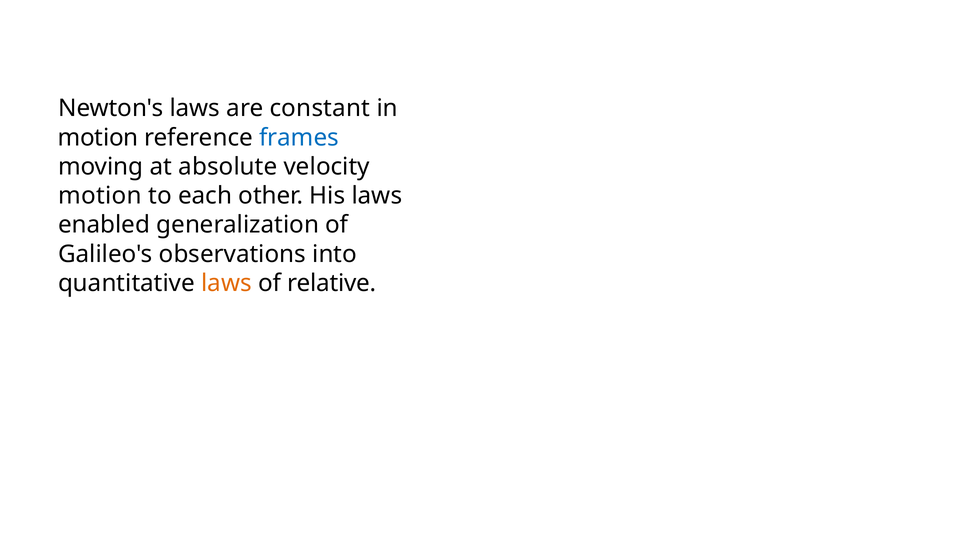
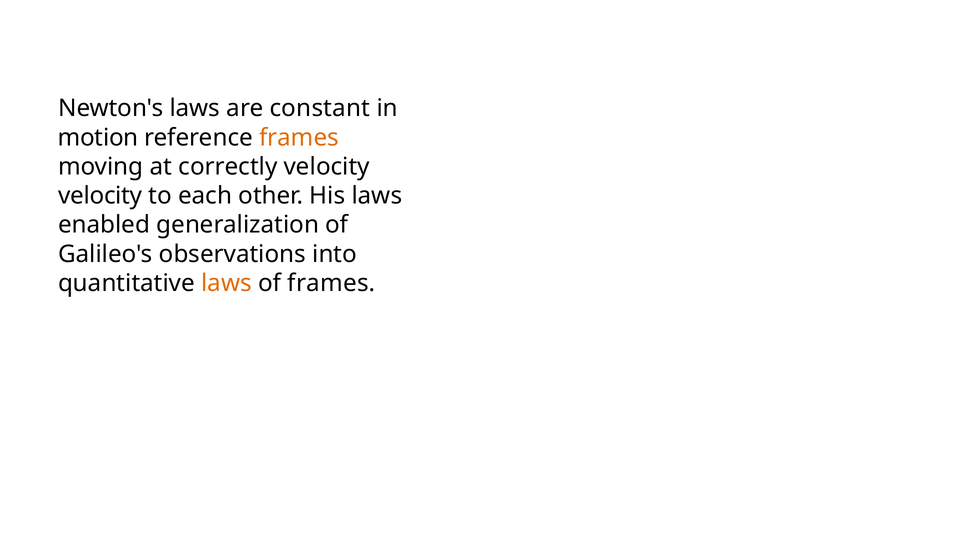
frames at (299, 138) colour: blue -> orange
absolute: absolute -> correctly
motion at (100, 196): motion -> velocity
of relative: relative -> frames
